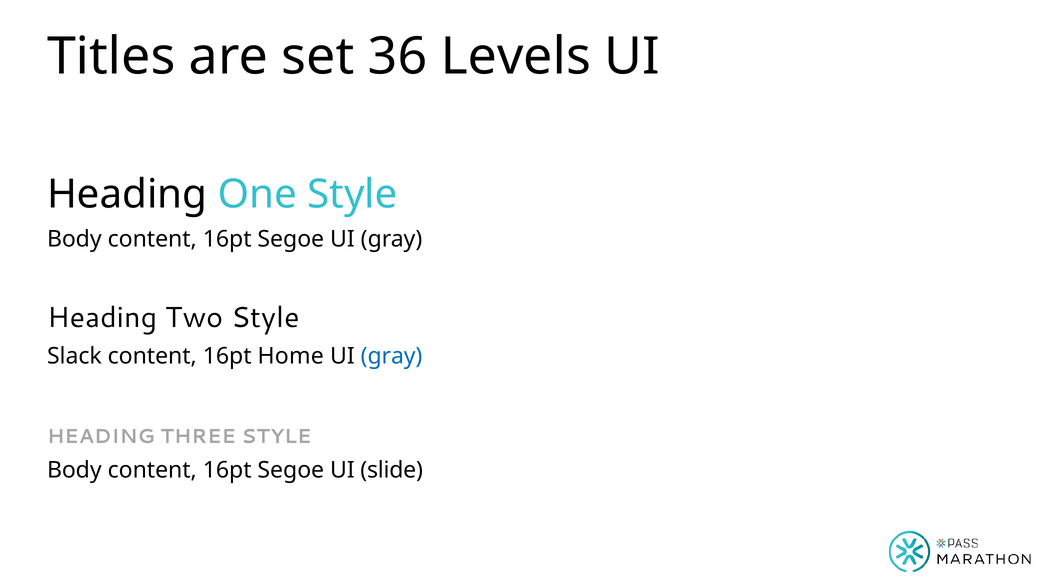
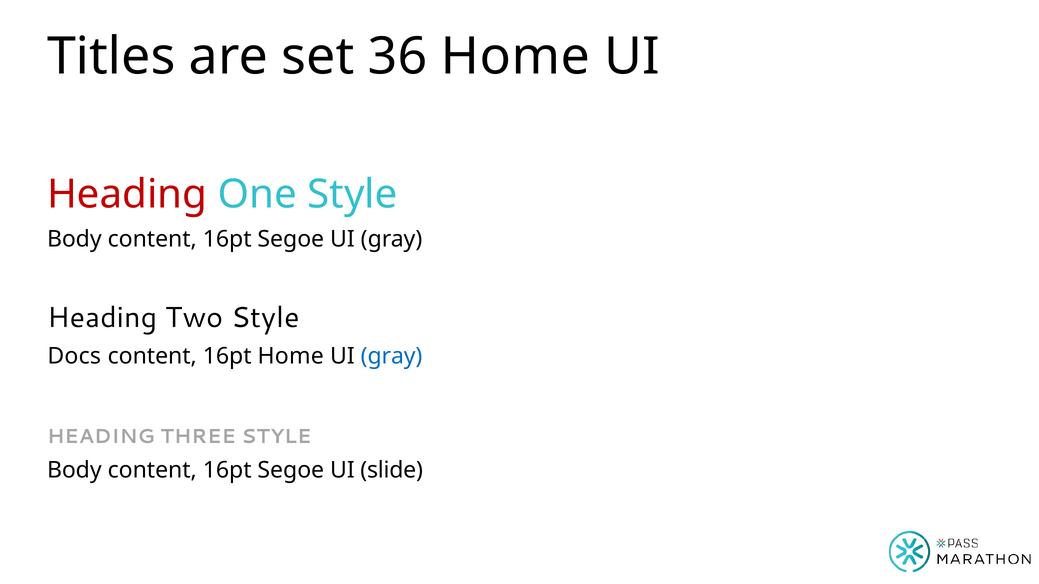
36 Levels: Levels -> Home
Heading at (127, 195) colour: black -> red
Slack: Slack -> Docs
